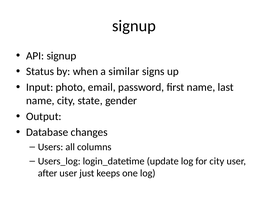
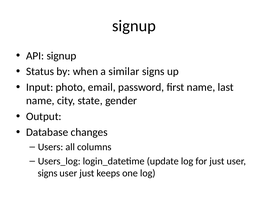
for city: city -> just
after at (48, 173): after -> signs
